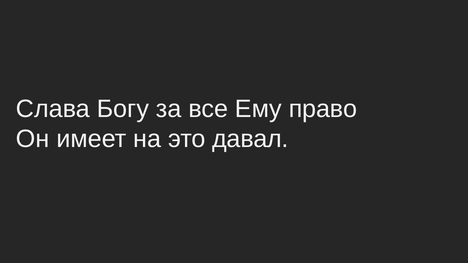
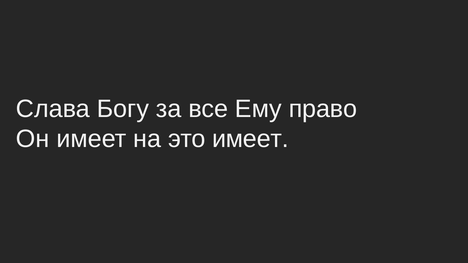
это давал: давал -> имеет
